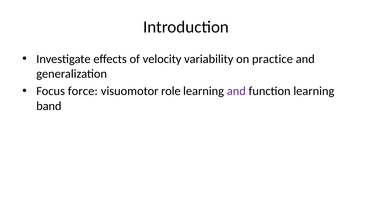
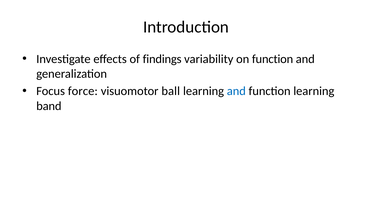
velocity: velocity -> findings
on practice: practice -> function
role: role -> ball
and at (236, 91) colour: purple -> blue
